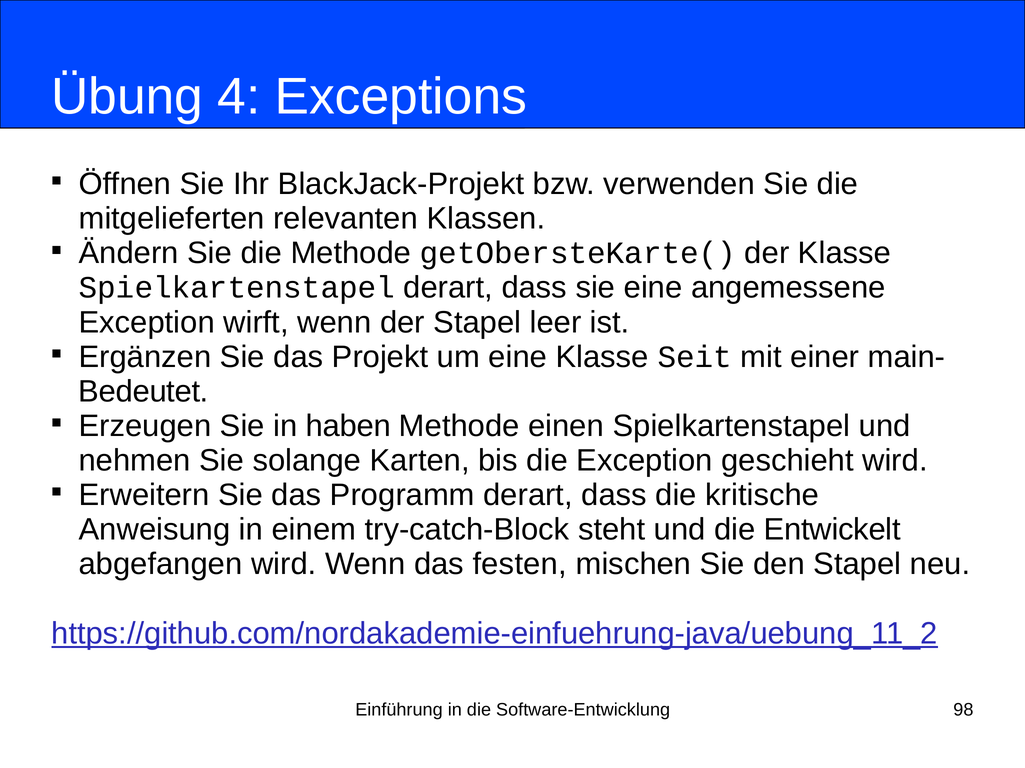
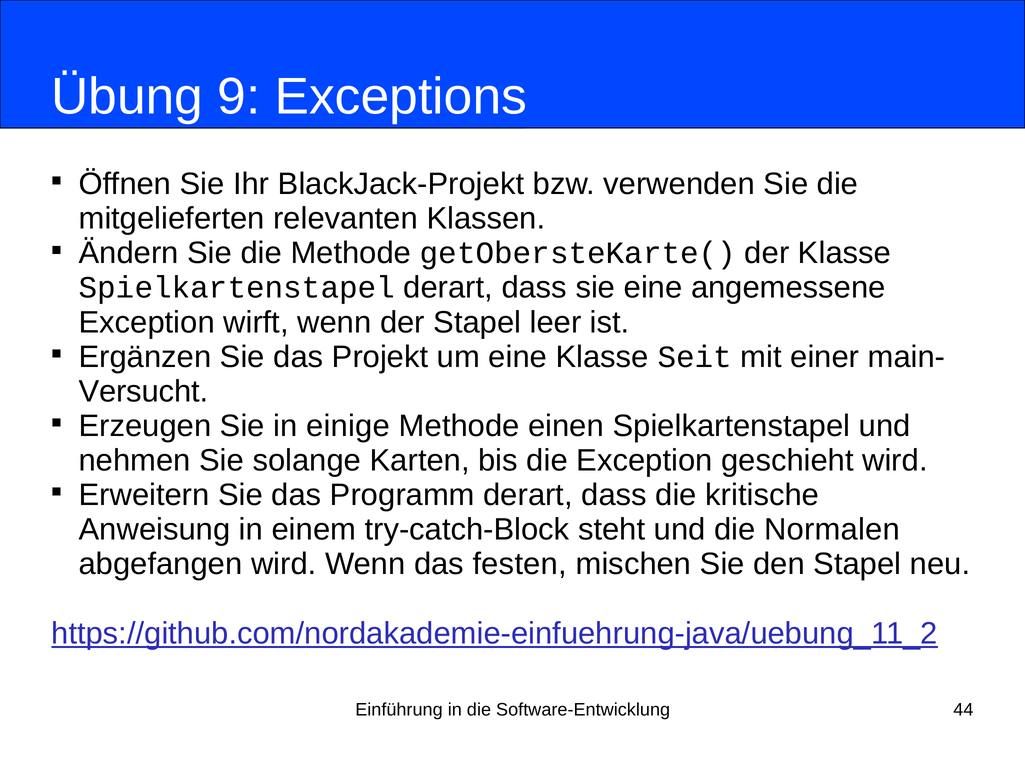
4: 4 -> 9
Bedeutet: Bedeutet -> Versucht
haben: haben -> einige
Entwickelt: Entwickelt -> Normalen
98: 98 -> 44
